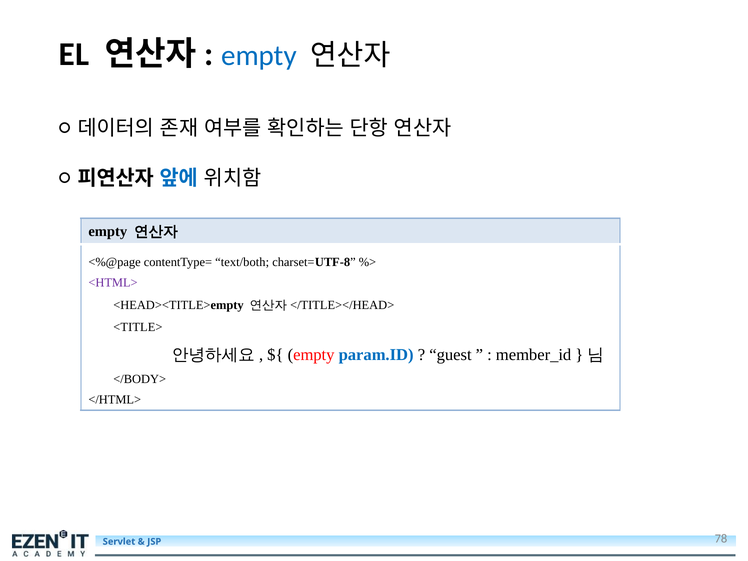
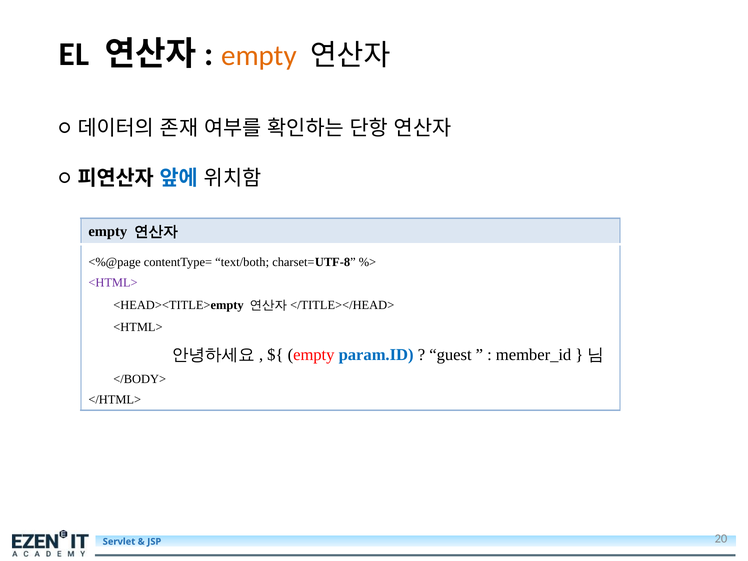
empty at (259, 56) colour: blue -> orange
<TITLE> at (138, 327): <TITLE> -> <HTML>
78: 78 -> 20
